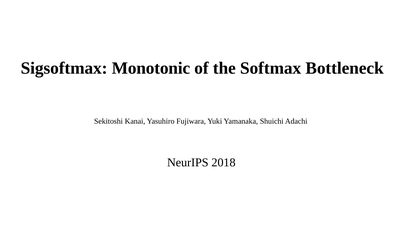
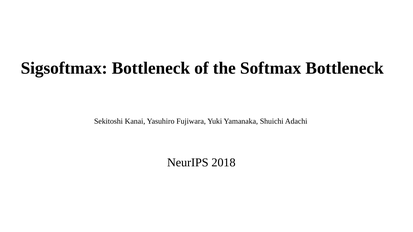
Sigsoftmax Monotonic: Monotonic -> Bottleneck
